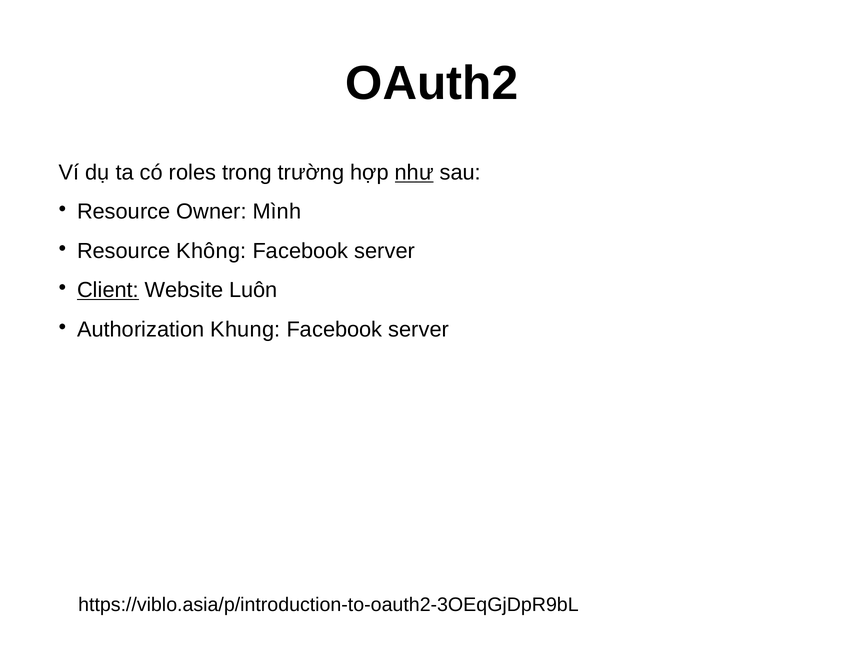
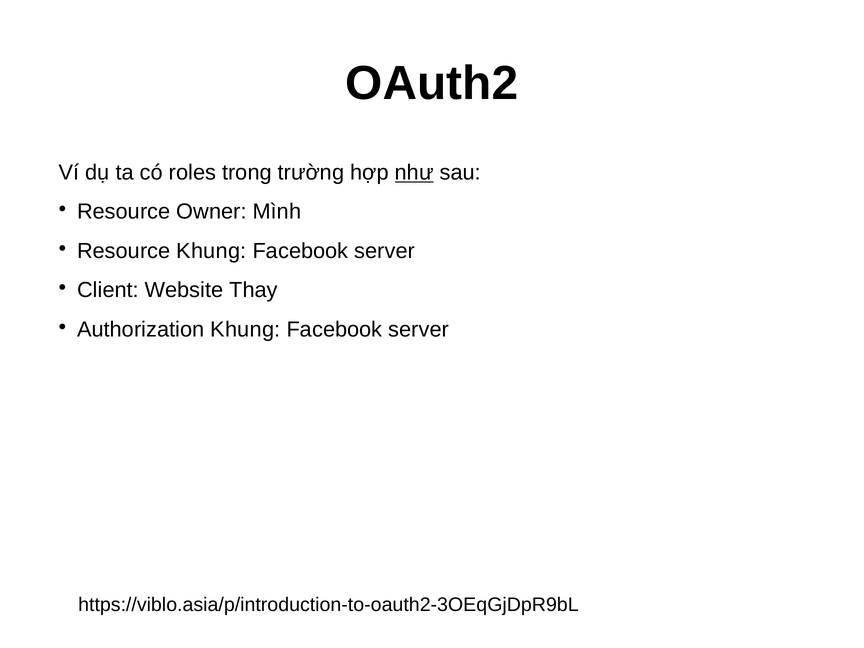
Resource Không: Không -> Khung
Client underline: present -> none
Luôn: Luôn -> Thay
